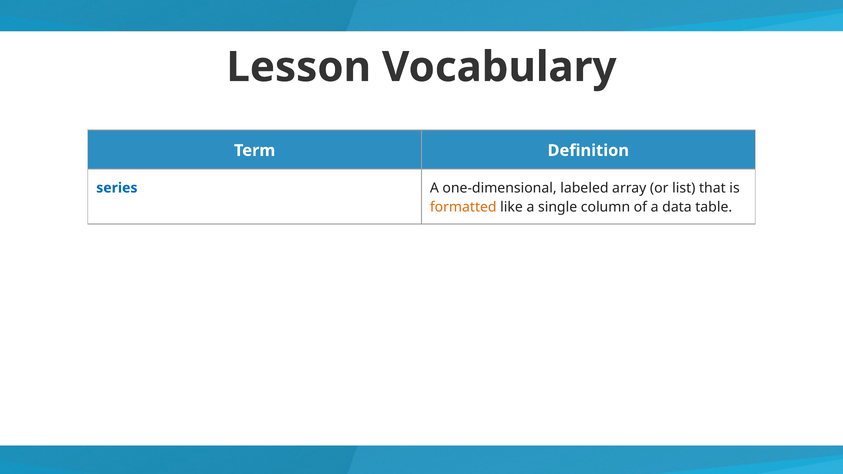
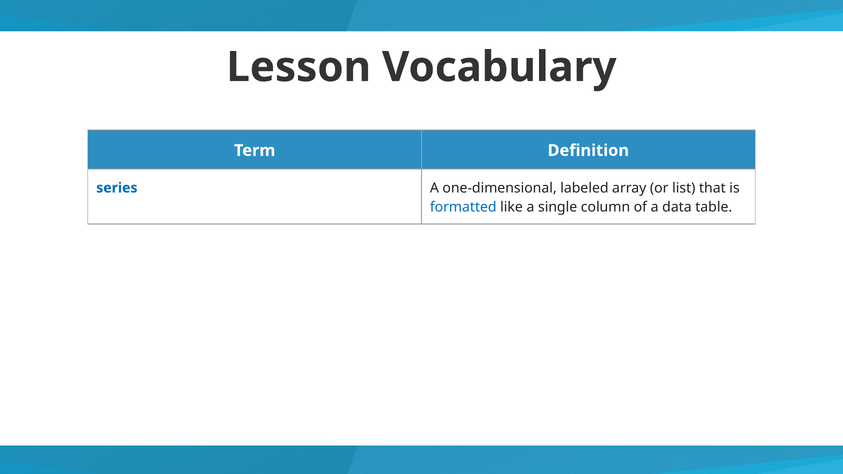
formatted colour: orange -> blue
